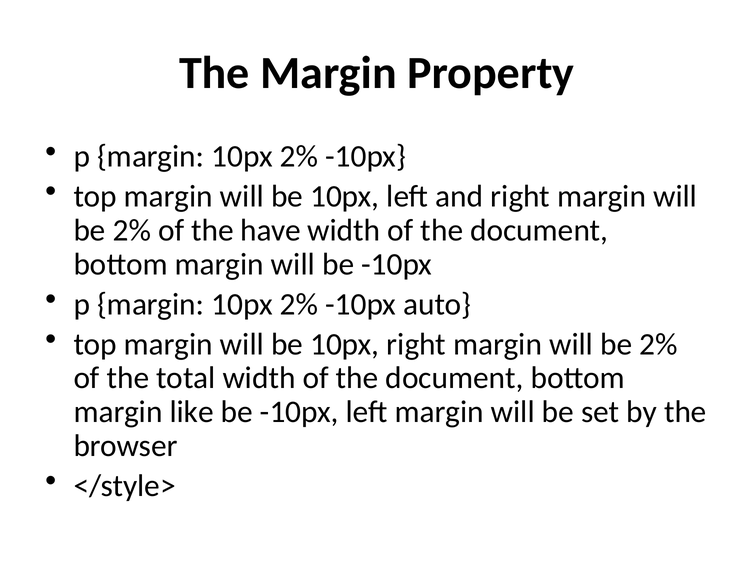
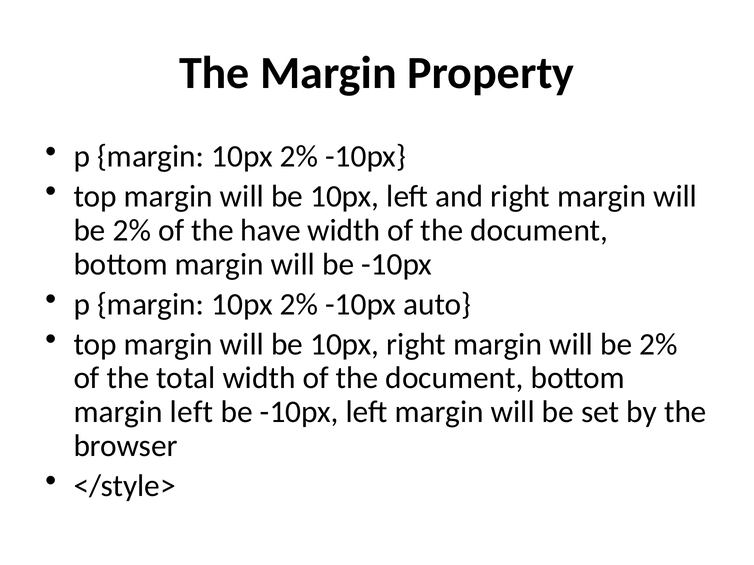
margin like: like -> left
